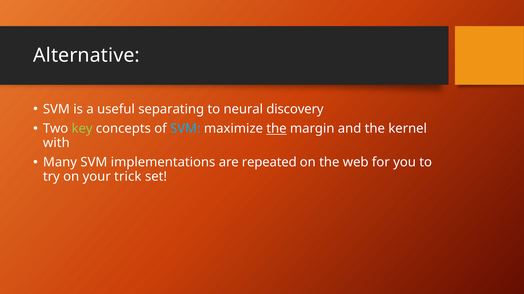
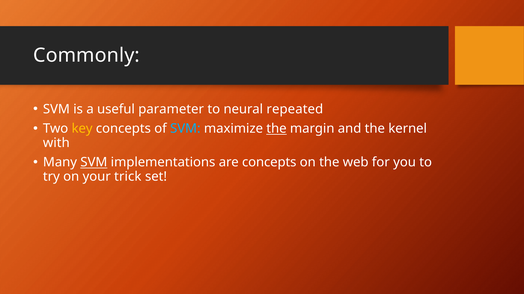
Alternative: Alternative -> Commonly
separating: separating -> parameter
discovery: discovery -> repeated
key colour: light green -> yellow
SVM at (94, 163) underline: none -> present
are repeated: repeated -> concepts
